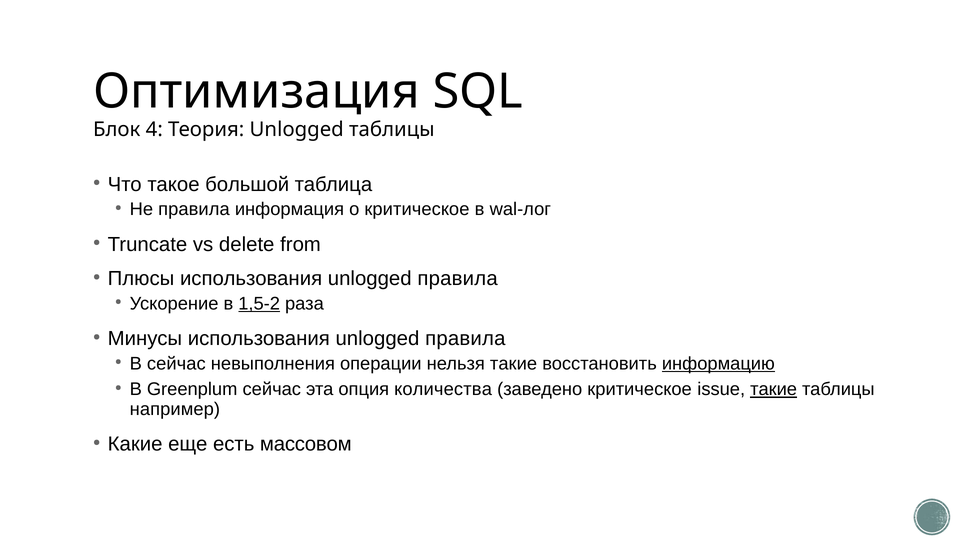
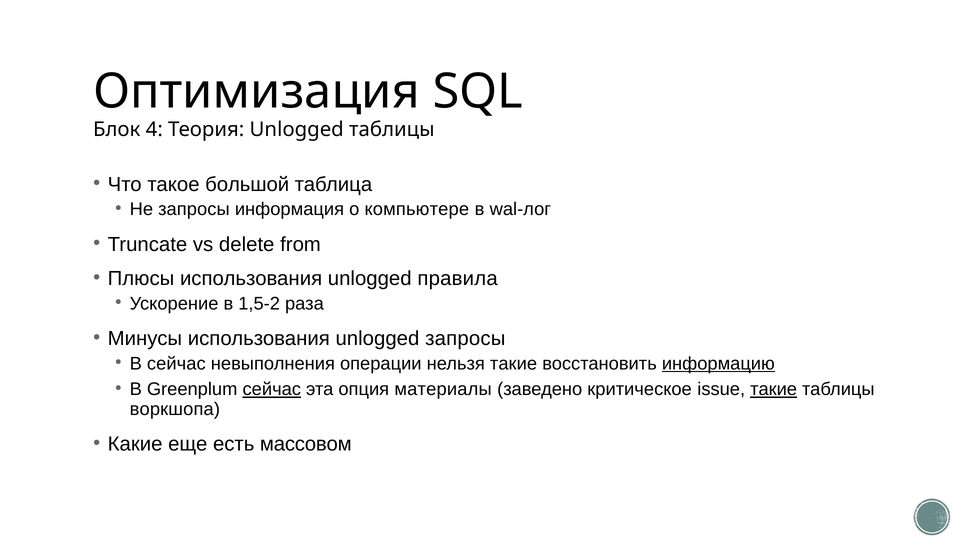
Не правила: правила -> запросы
о критическое: критическое -> компьютере
1,5-2 underline: present -> none
Минусы использования unlogged правила: правила -> запросы
сейчас at (272, 390) underline: none -> present
количества: количества -> материалы
например: например -> воркшопа
